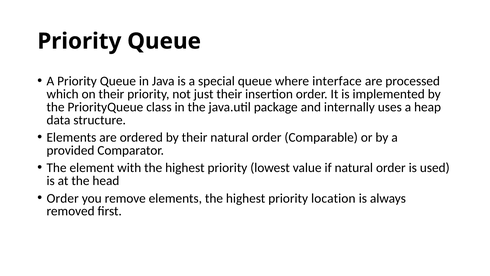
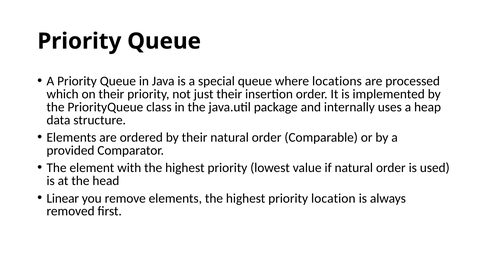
interface: interface -> locations
Order at (63, 198): Order -> Linear
